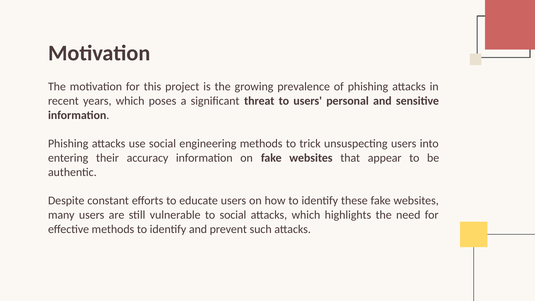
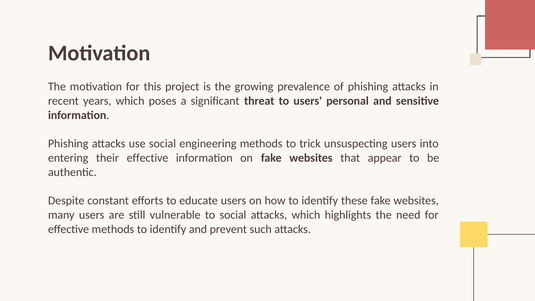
their accuracy: accuracy -> effective
